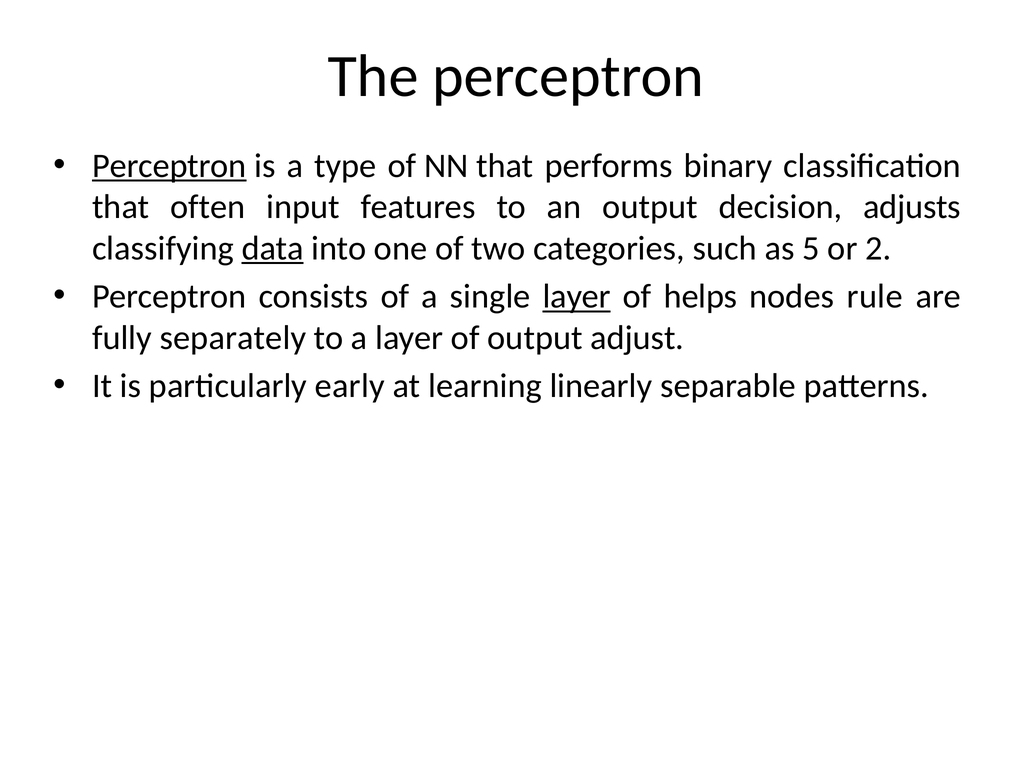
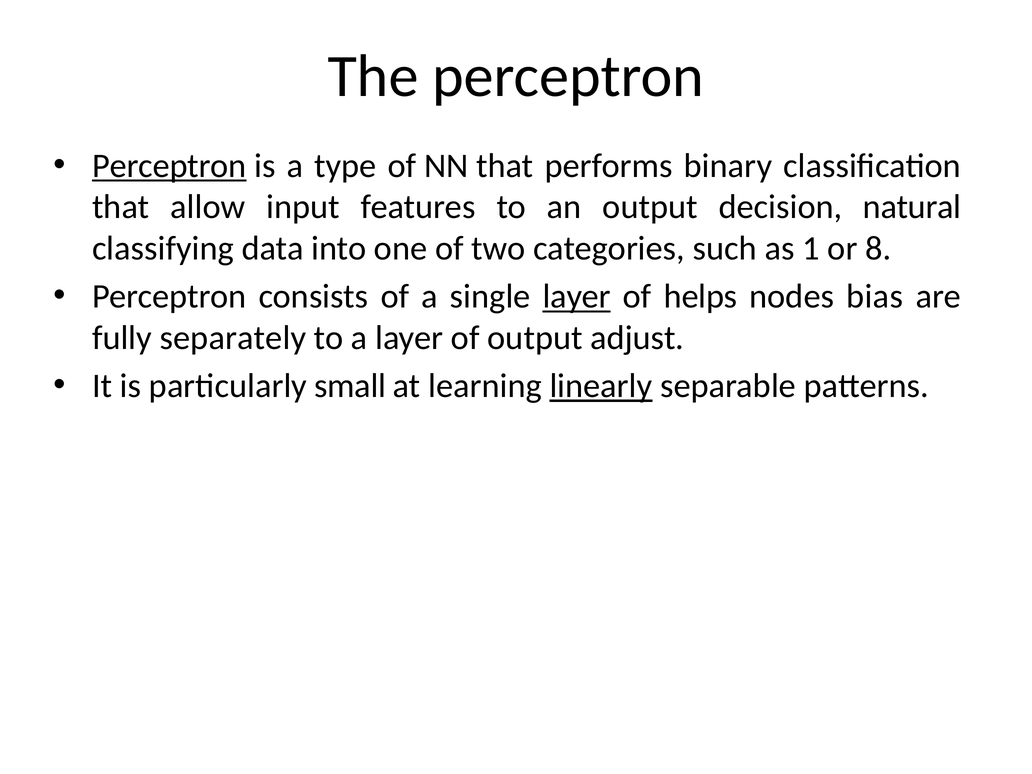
often: often -> allow
adjusts: adjusts -> natural
data underline: present -> none
5: 5 -> 1
2: 2 -> 8
rule: rule -> bias
early: early -> small
linearly underline: none -> present
